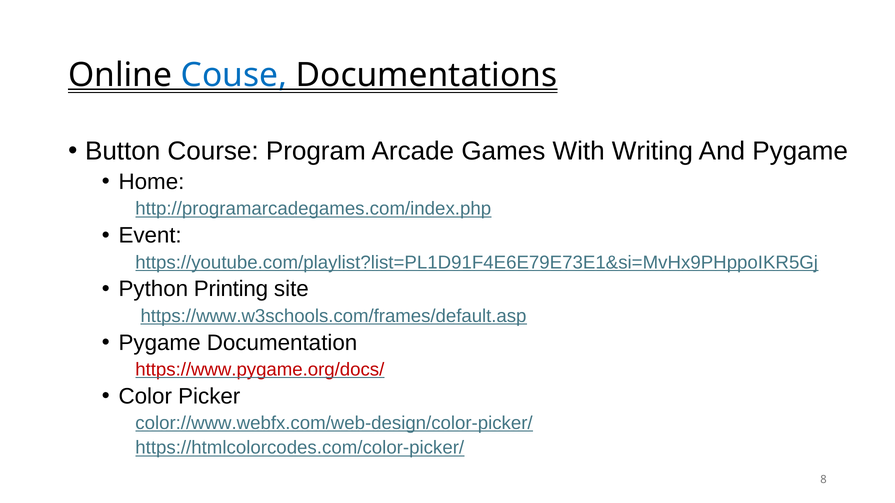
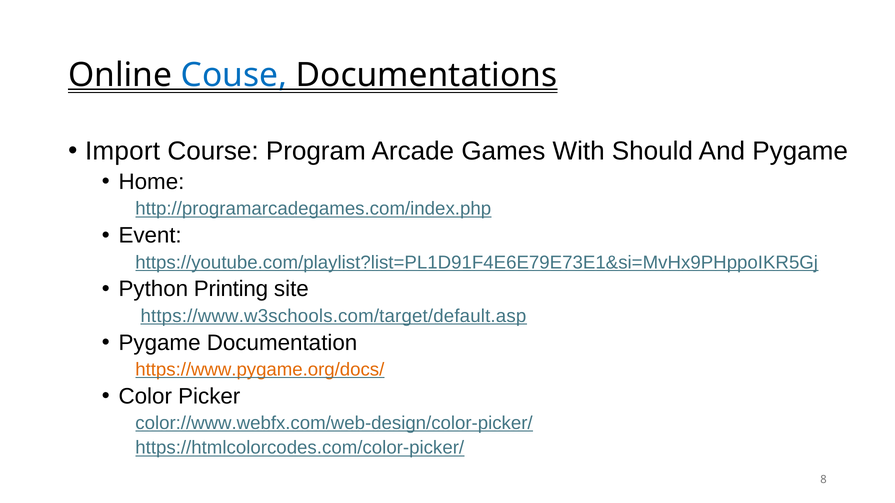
Button: Button -> Import
Writing: Writing -> Should
https://www.w3schools.com/frames/default.asp: https://www.w3schools.com/frames/default.asp -> https://www.w3schools.com/target/default.asp
https://www.pygame.org/docs/ colour: red -> orange
